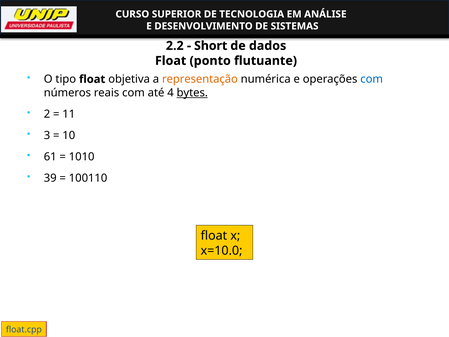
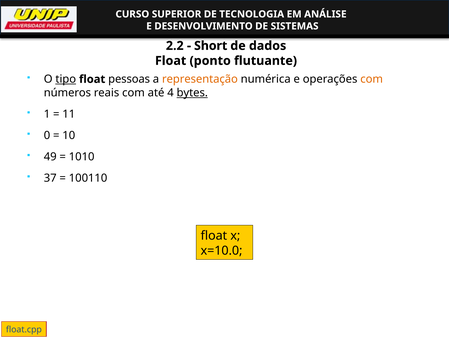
tipo underline: none -> present
objetiva: objetiva -> pessoas
com at (372, 79) colour: blue -> orange
2: 2 -> 1
3: 3 -> 0
61: 61 -> 49
39: 39 -> 37
